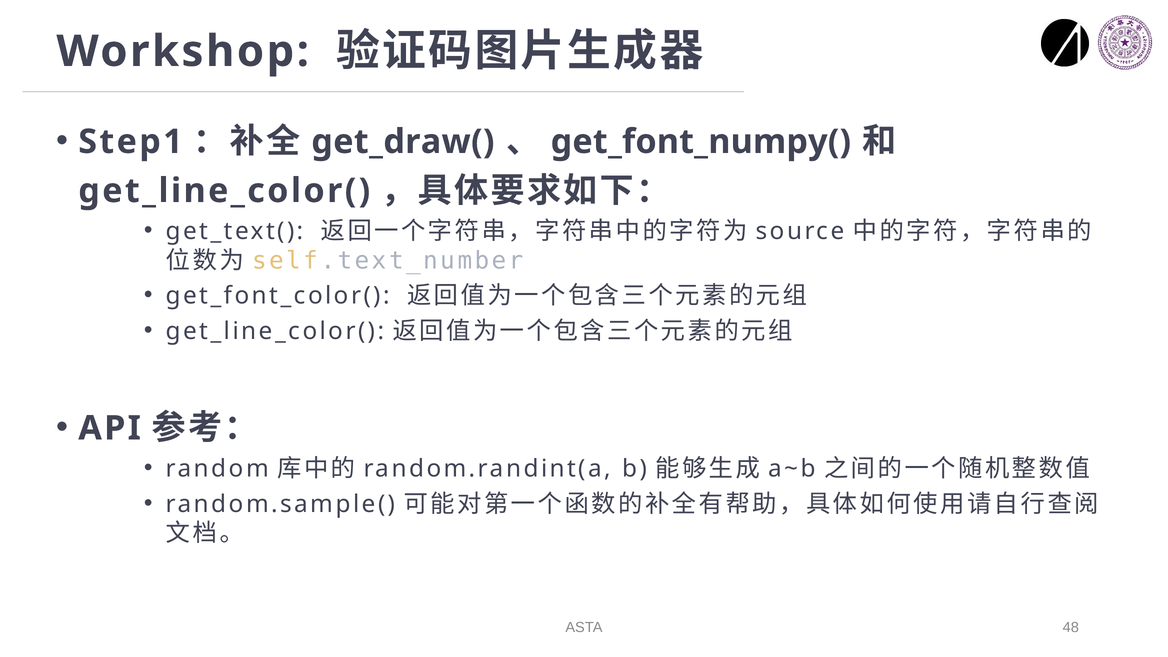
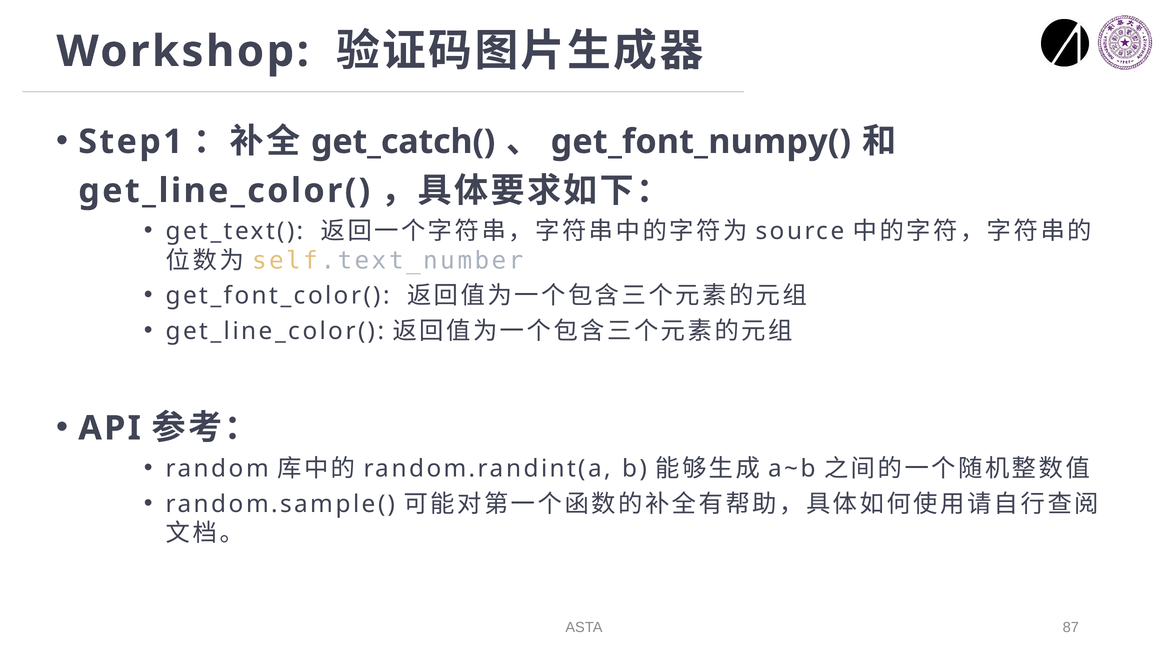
get_draw(: get_draw( -> get_catch(
48: 48 -> 87
